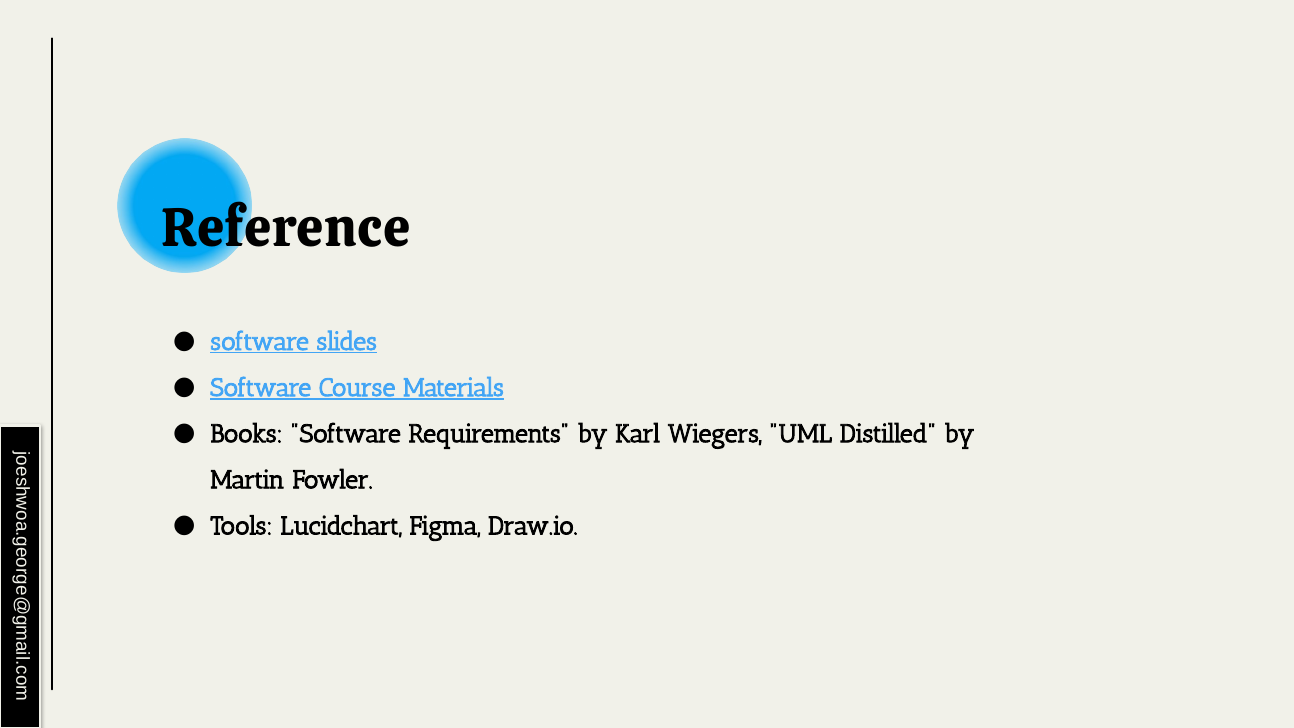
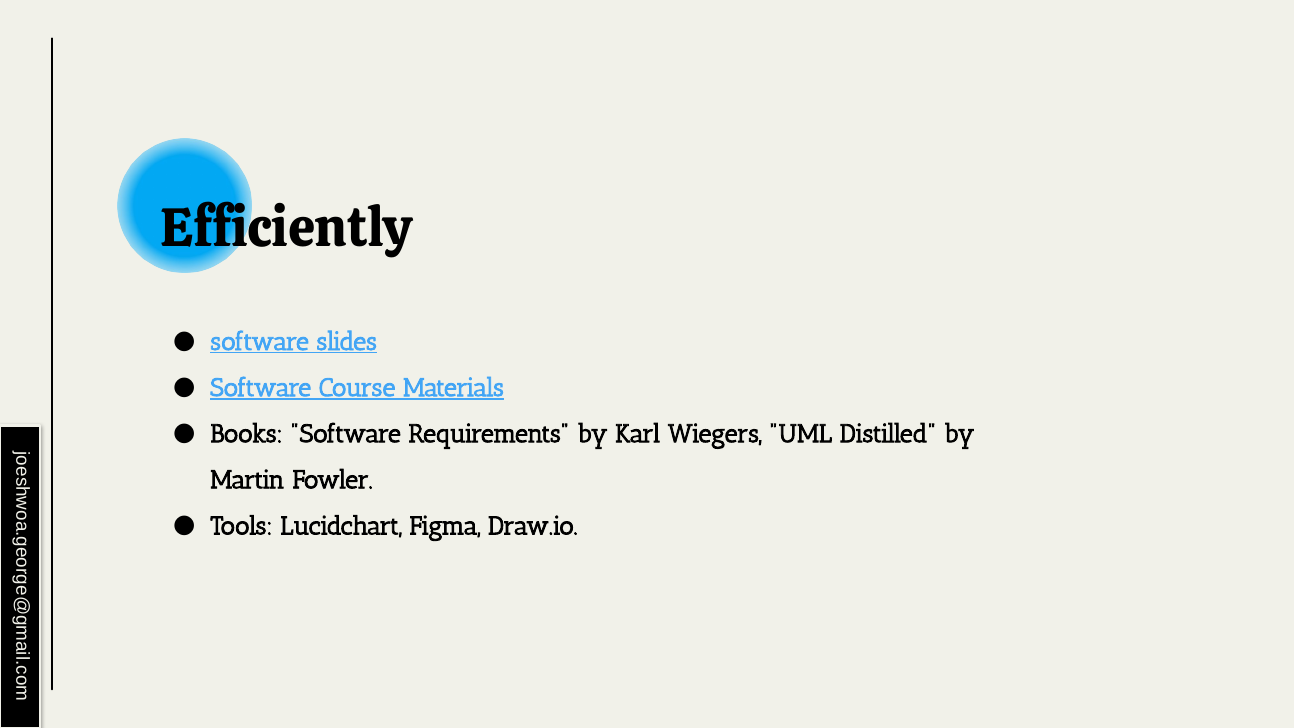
Reference: Reference -> Efficiently
